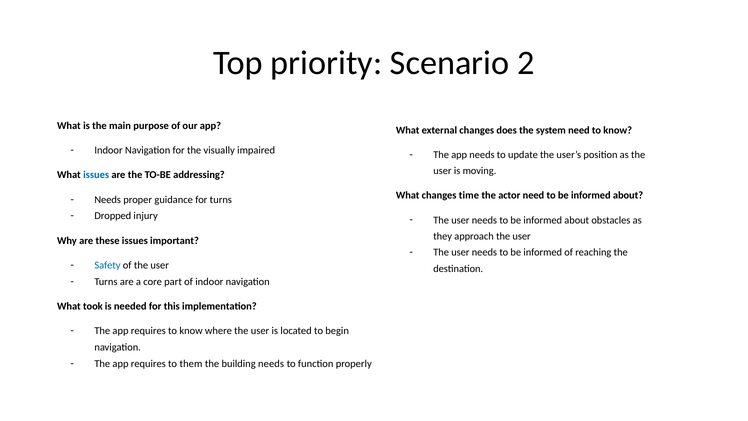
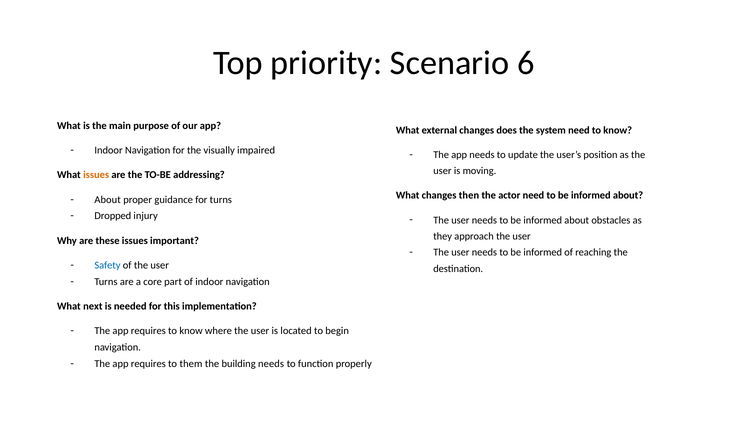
2: 2 -> 6
issues at (96, 175) colour: blue -> orange
time: time -> then
Needs at (108, 200): Needs -> About
took: took -> next
